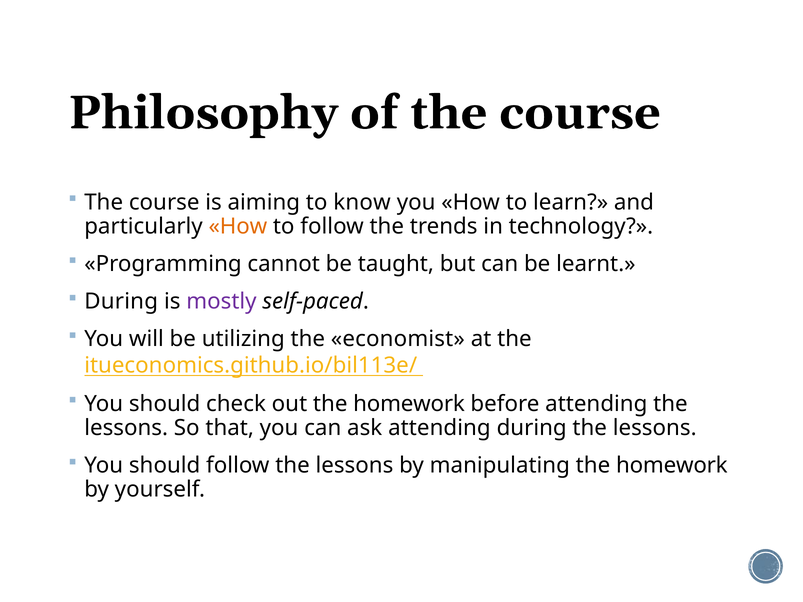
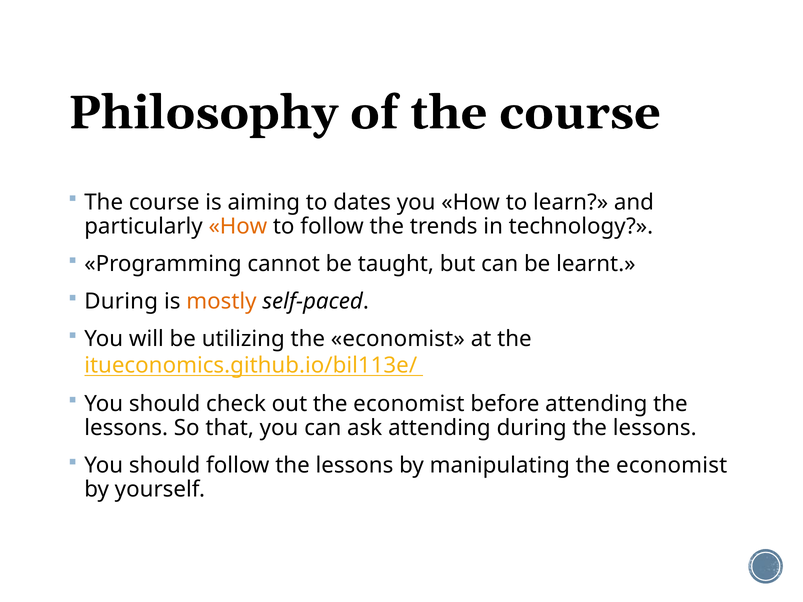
know: know -> dates
mostly colour: purple -> orange
out the homework: homework -> economist
manipulating the homework: homework -> economist
